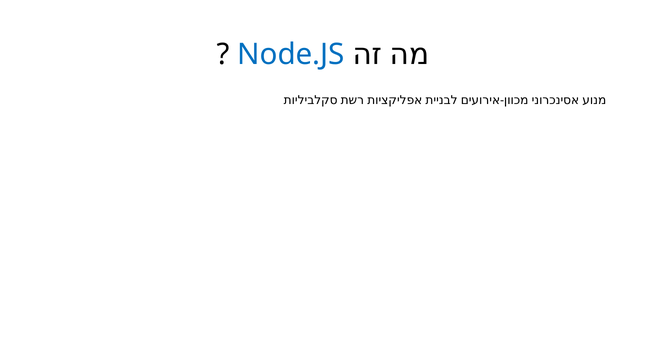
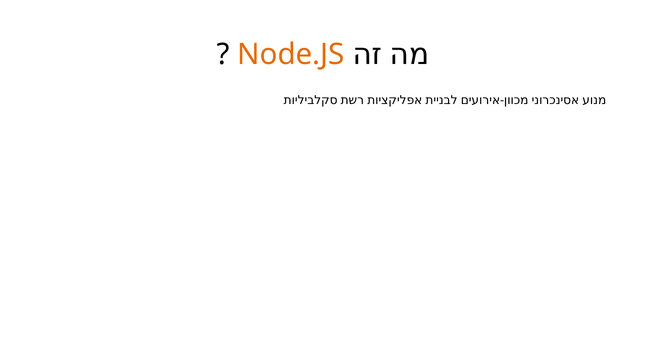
Node.JS colour: blue -> orange
